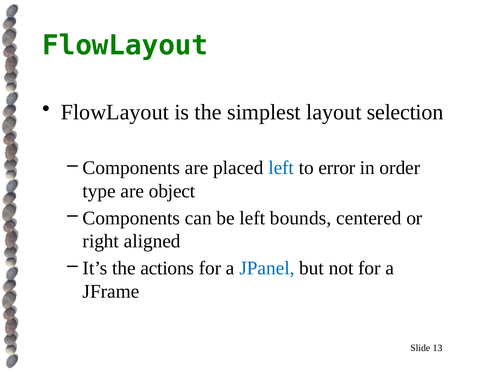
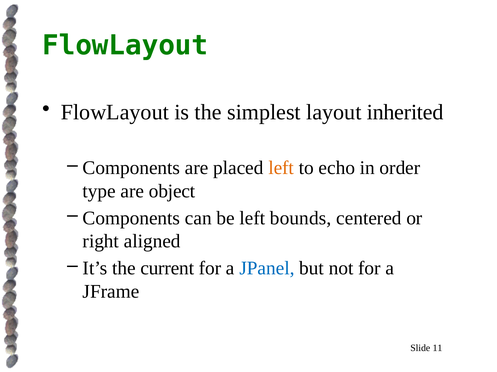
selection: selection -> inherited
left at (281, 168) colour: blue -> orange
error: error -> echo
actions: actions -> current
13: 13 -> 11
